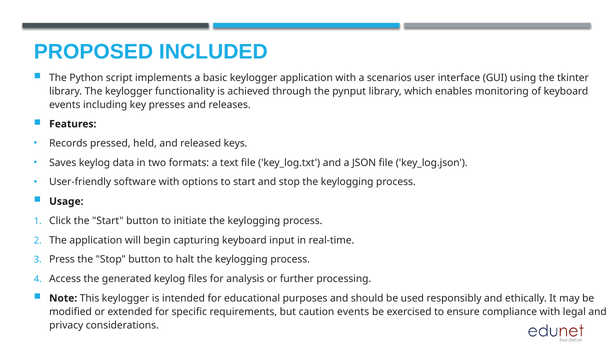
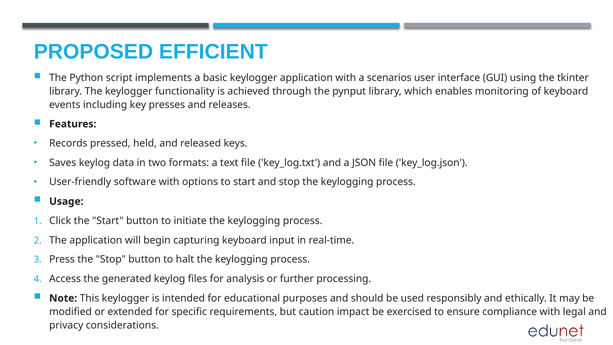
INCLUDED: INCLUDED -> EFFICIENT
caution events: events -> impact
